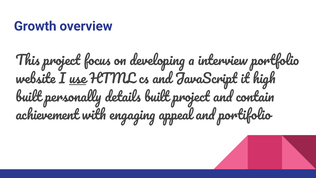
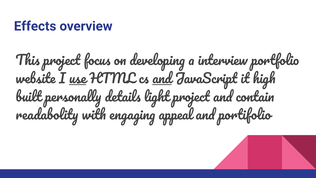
Growth: Growth -> Effects
and at (162, 79) underline: none -> present
details built: built -> light
achievement: achievement -> readabolity
